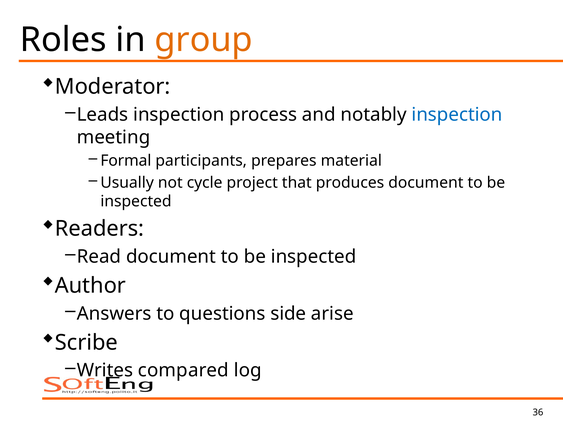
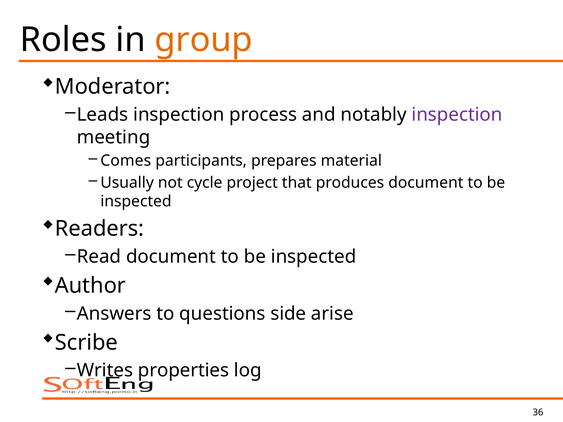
inspection at (457, 115) colour: blue -> purple
Formal: Formal -> Comes
compared: compared -> properties
